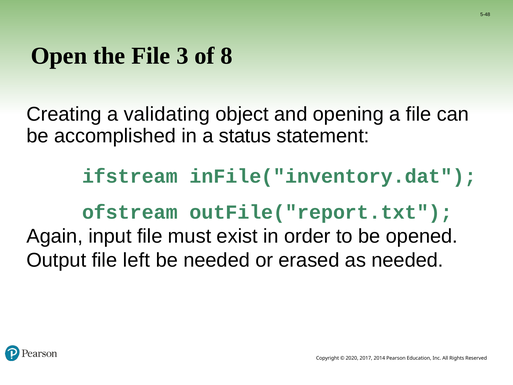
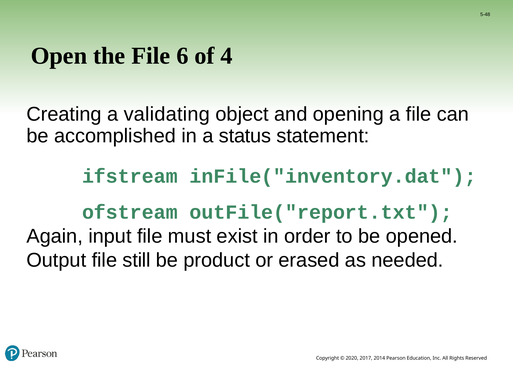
3: 3 -> 6
8: 8 -> 4
left: left -> still
be needed: needed -> product
